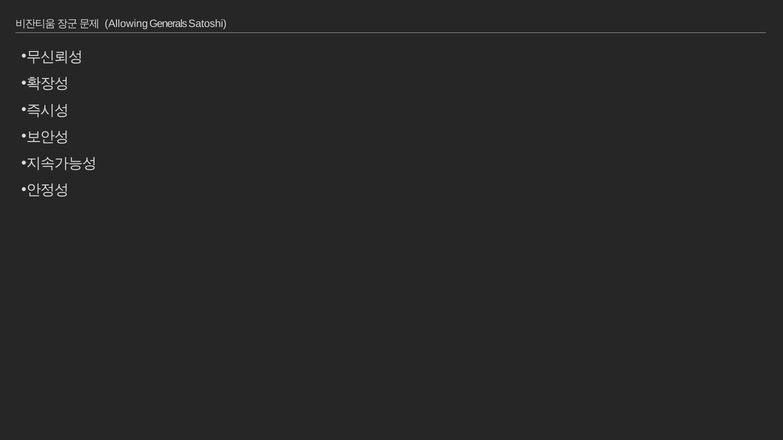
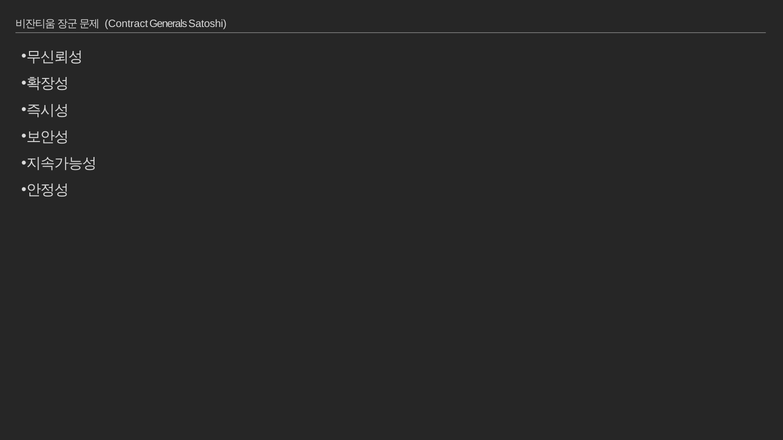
Allowing: Allowing -> Contract
